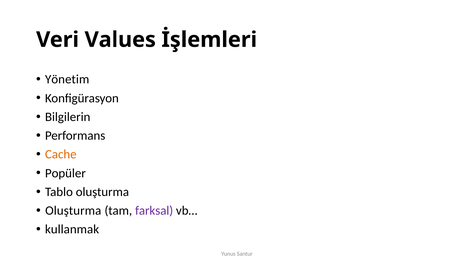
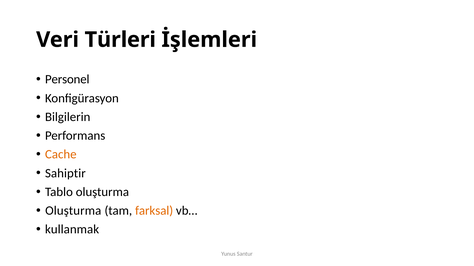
Values: Values -> Türleri
Yönetim: Yönetim -> Personel
Popüler: Popüler -> Sahiptir
farksal colour: purple -> orange
